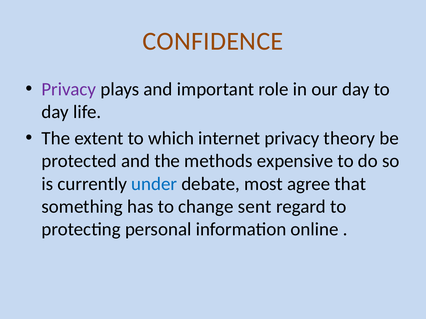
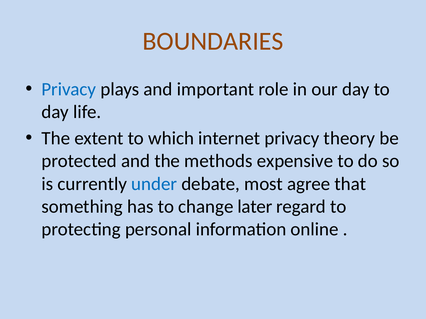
CONFIDENCE: CONFIDENCE -> BOUNDARIES
Privacy at (69, 89) colour: purple -> blue
sent: sent -> later
